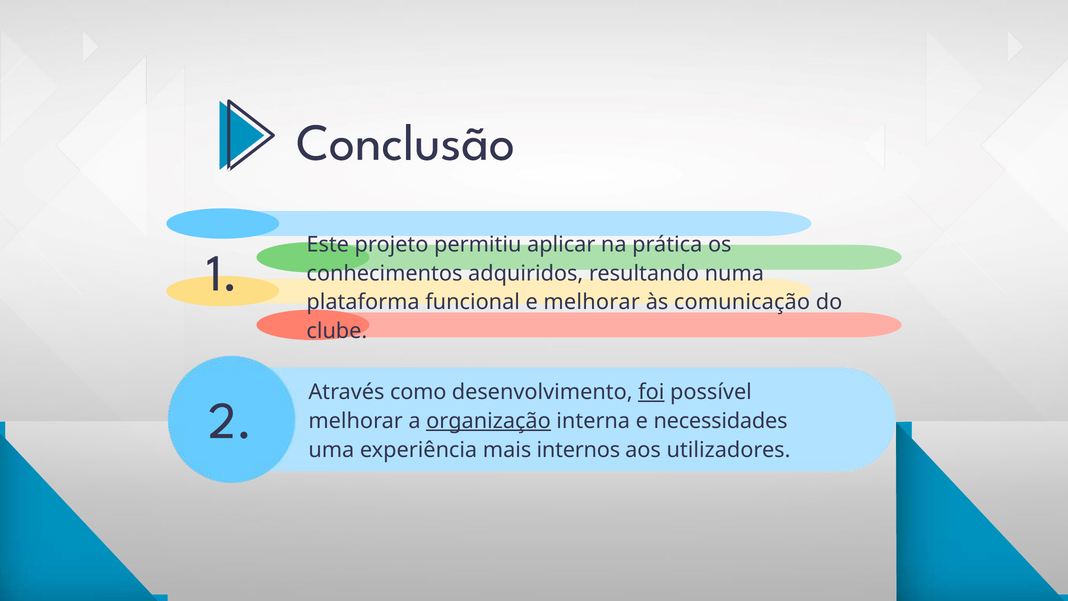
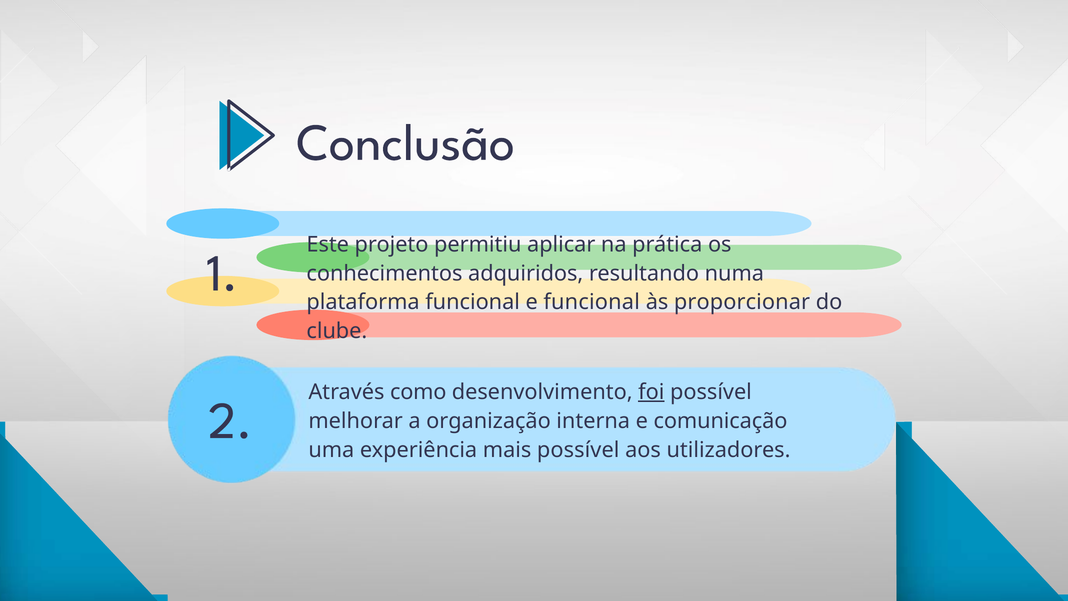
e melhorar: melhorar -> funcional
comunicação: comunicação -> proporcionar
organização underline: present -> none
necessidades: necessidades -> comunicação
mais internos: internos -> possível
